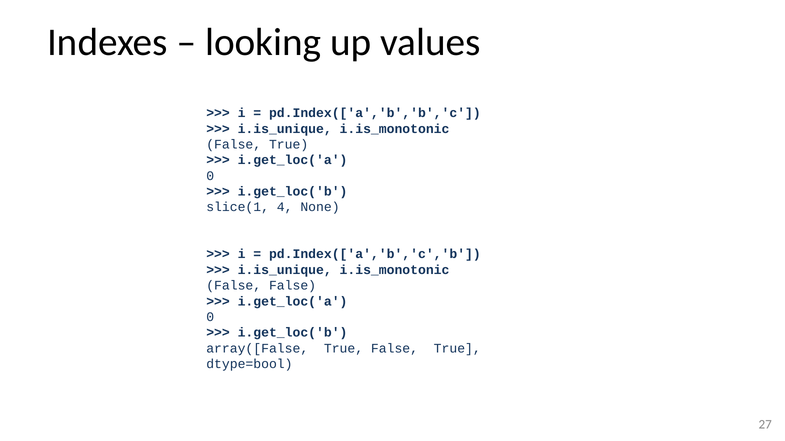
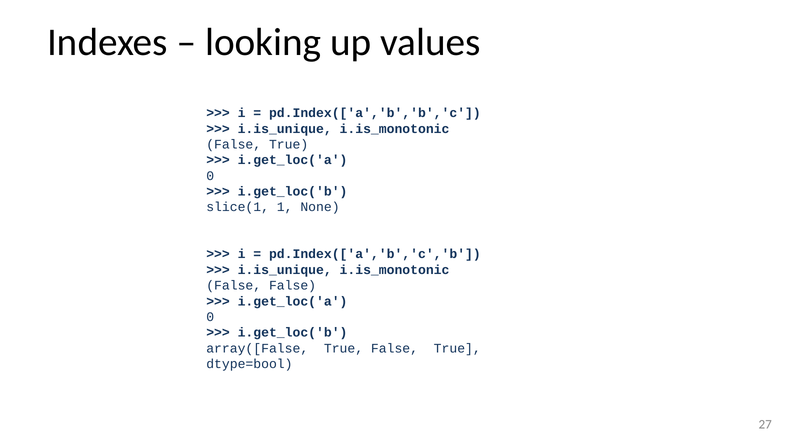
4: 4 -> 1
